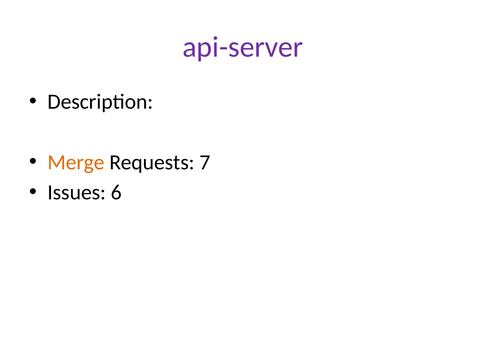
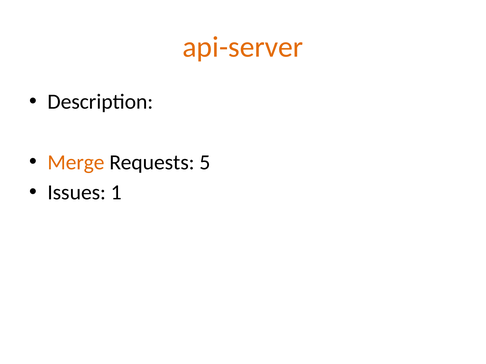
api-server colour: purple -> orange
7: 7 -> 5
6: 6 -> 1
